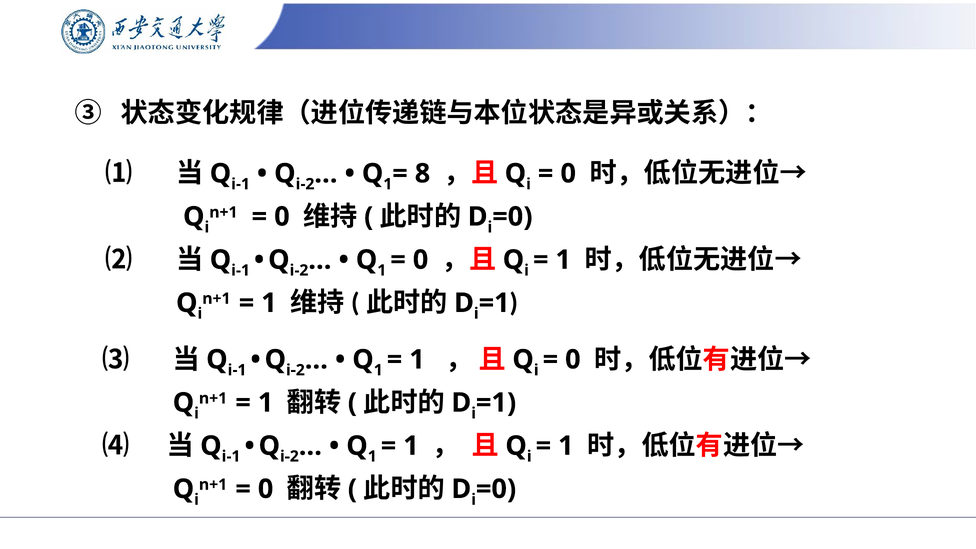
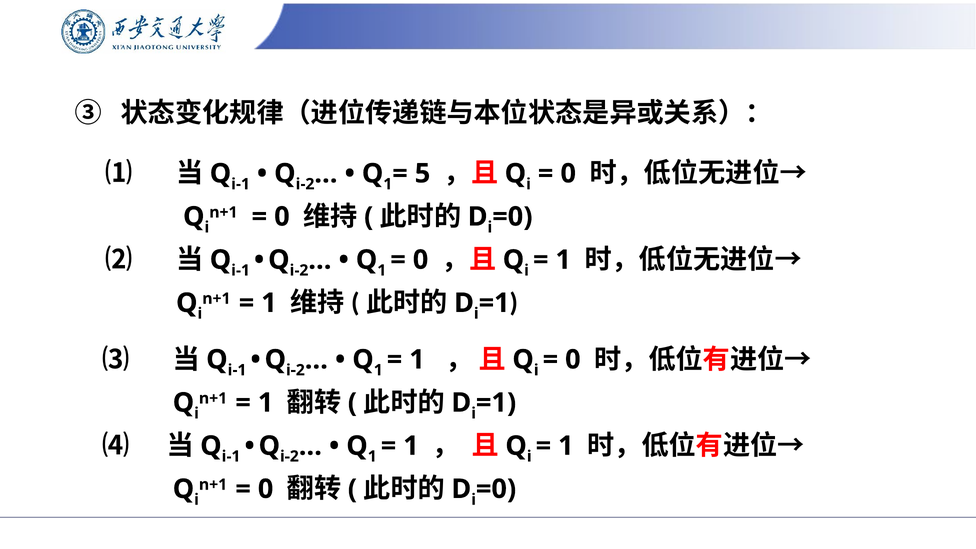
8: 8 -> 5
